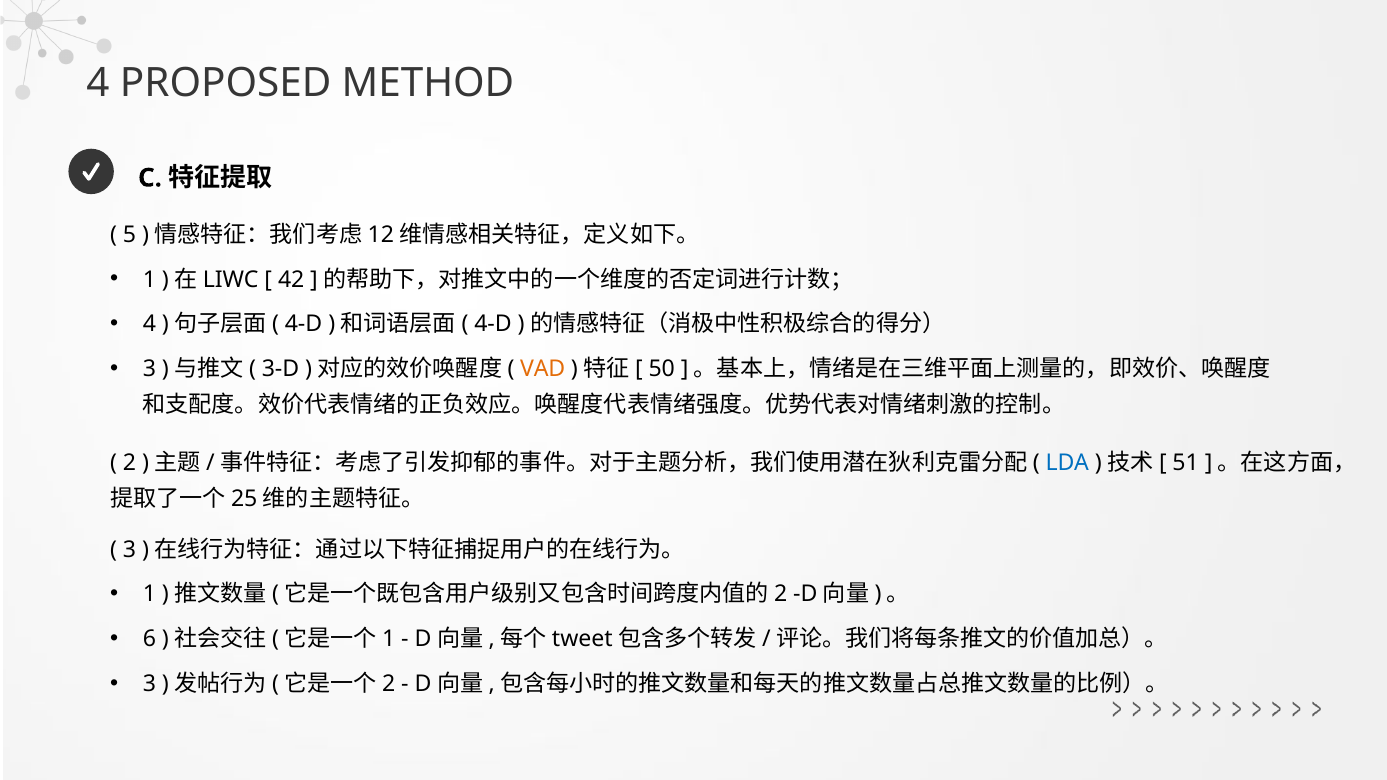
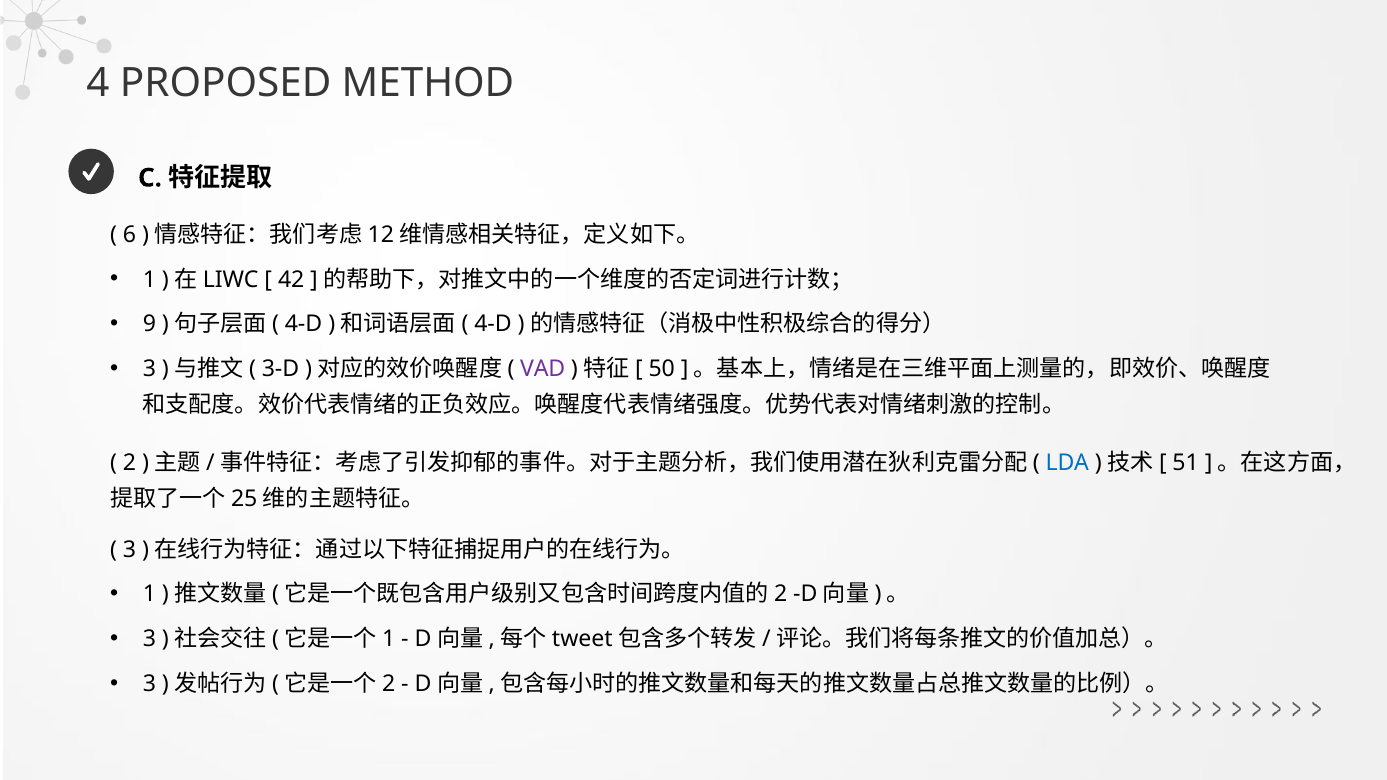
5: 5 -> 6
4 at (149, 324): 4 -> 9
VAD colour: orange -> purple
6 at (149, 639): 6 -> 3
